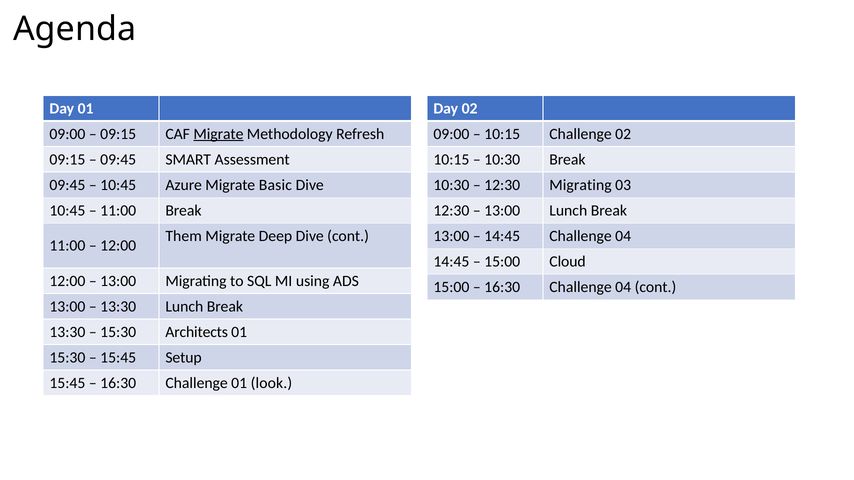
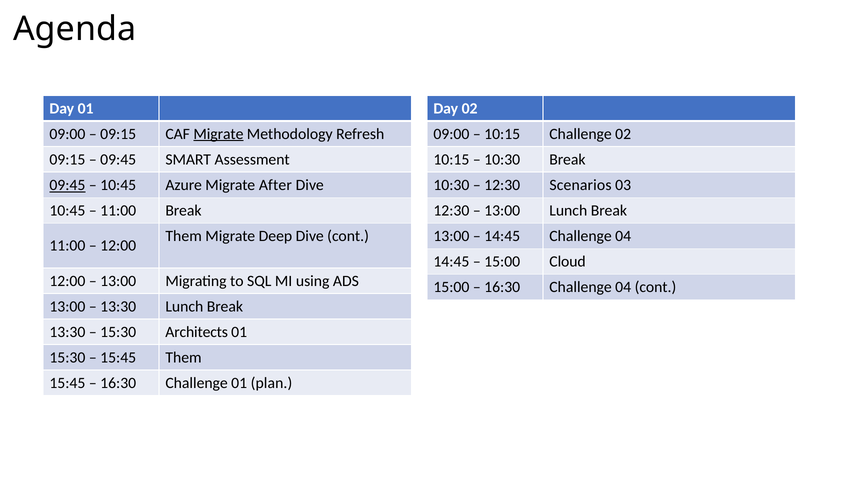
09:45 at (67, 185) underline: none -> present
Basic: Basic -> After
12:30 Migrating: Migrating -> Scenarios
15:45 Setup: Setup -> Them
look: look -> plan
